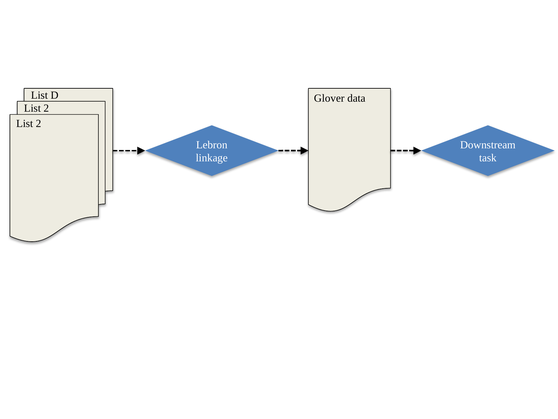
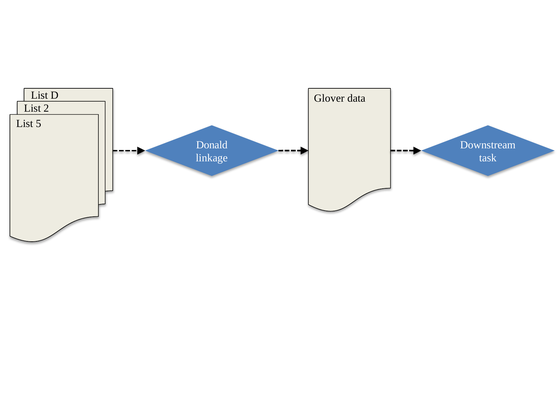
2 at (39, 124): 2 -> 5
Lebron: Lebron -> Donald
